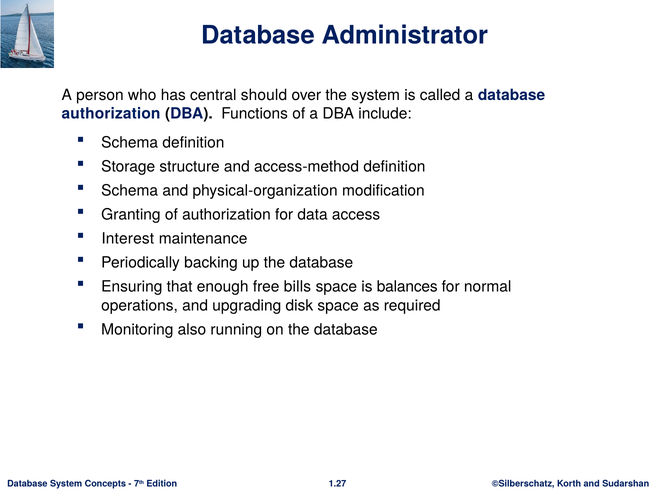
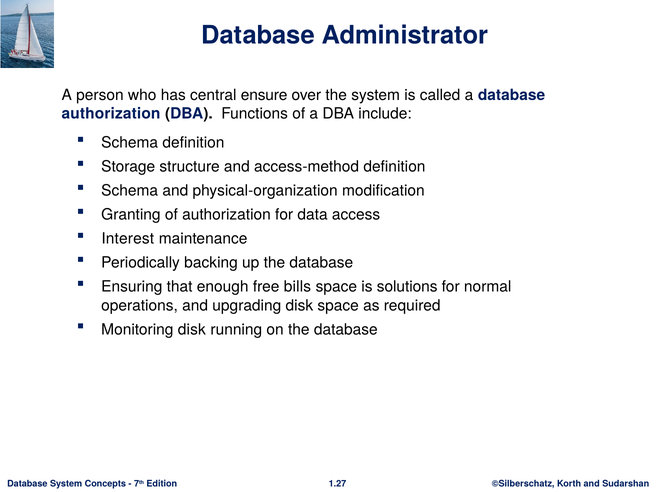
should: should -> ensure
balances: balances -> solutions
Monitoring also: also -> disk
